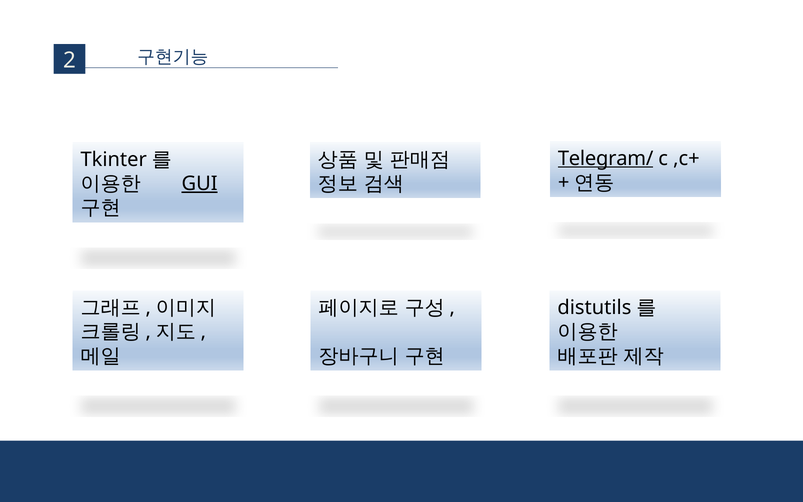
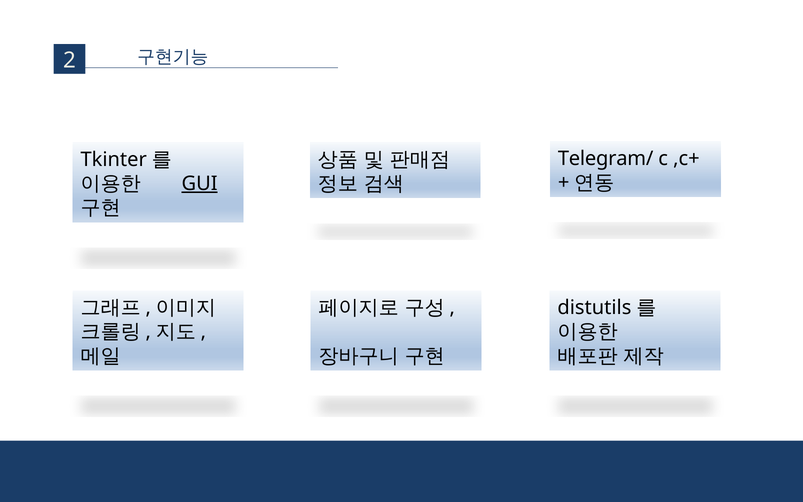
Telegram/ underline: present -> none
